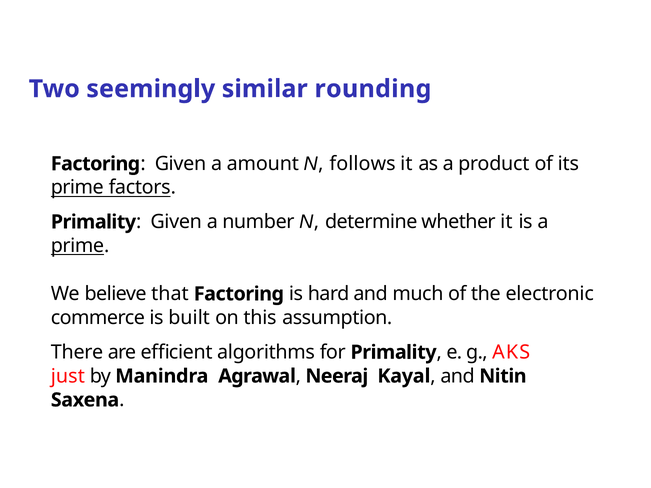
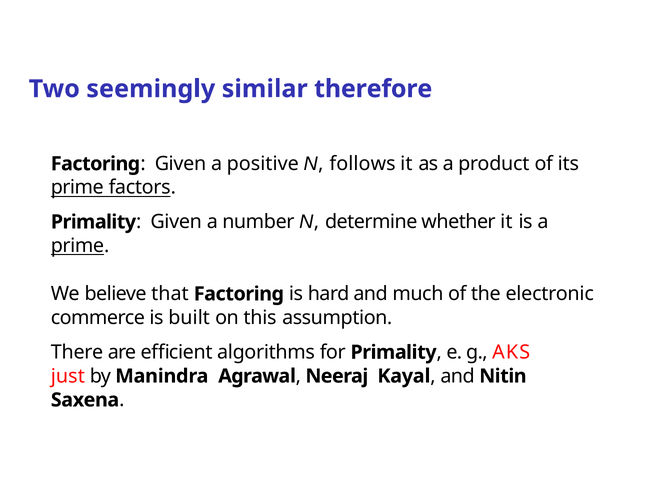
rounding: rounding -> therefore
amount: amount -> positive
